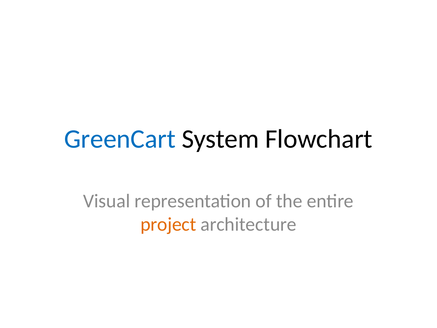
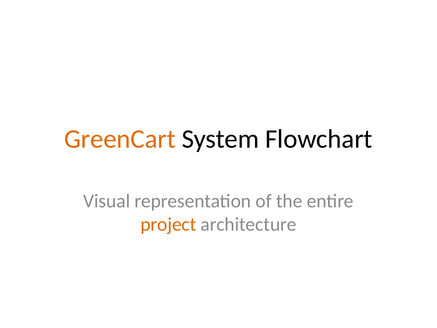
GreenCart colour: blue -> orange
